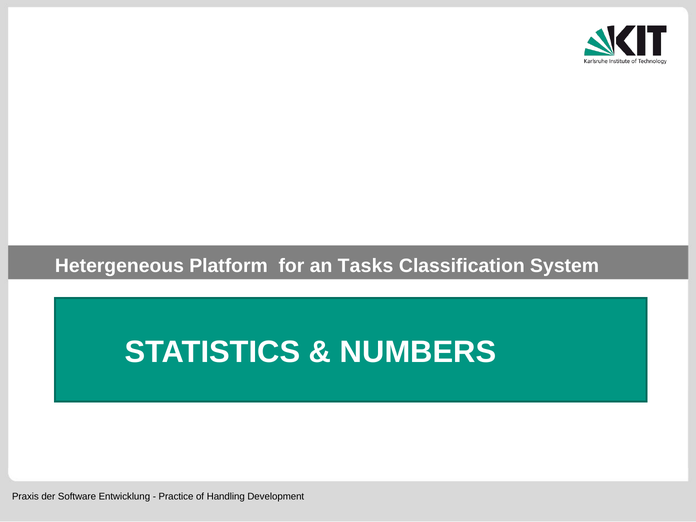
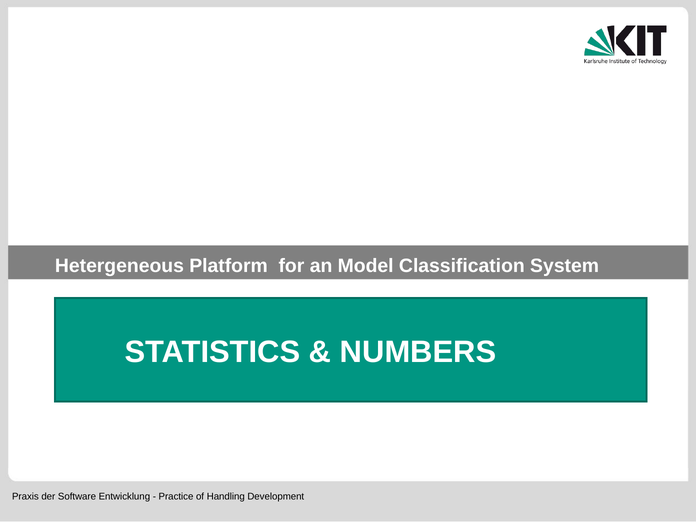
Tasks: Tasks -> Model
